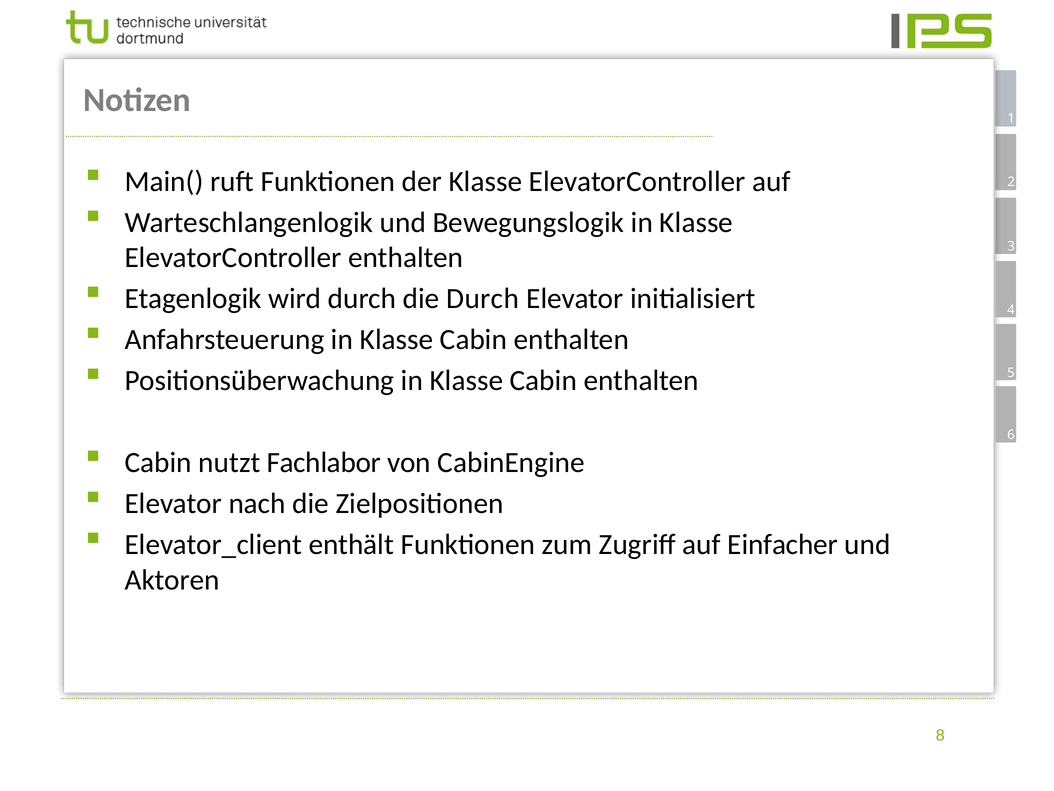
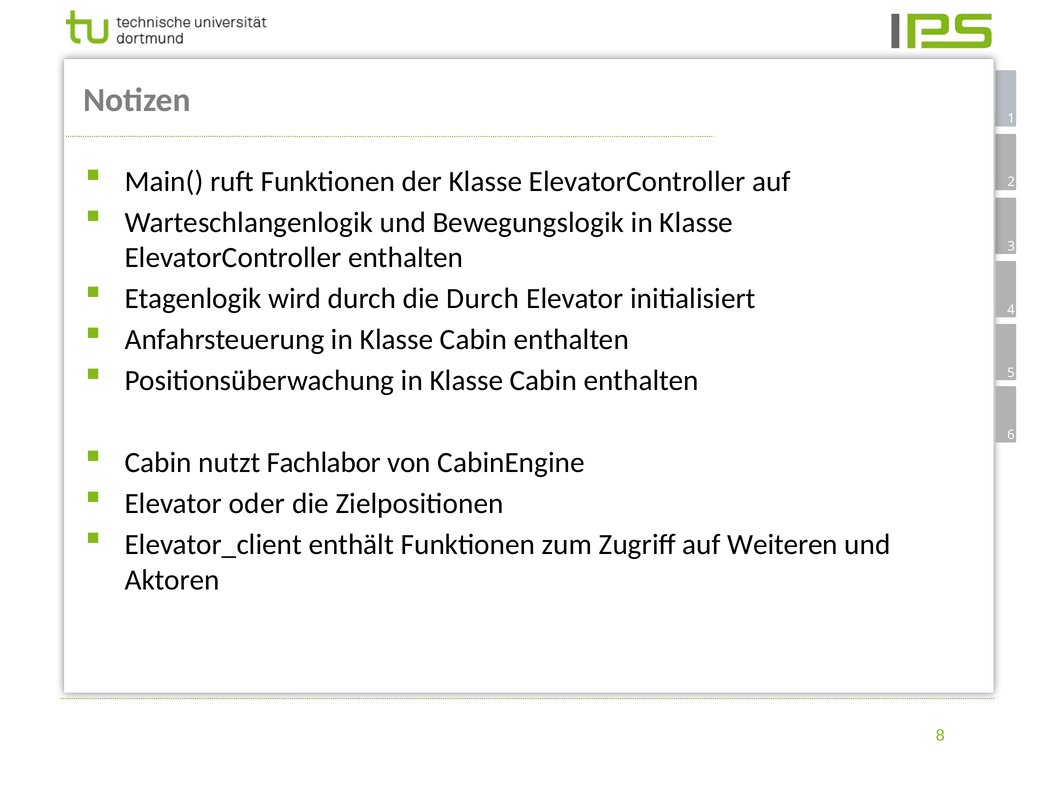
nach: nach -> oder
Einfacher: Einfacher -> Weiteren
